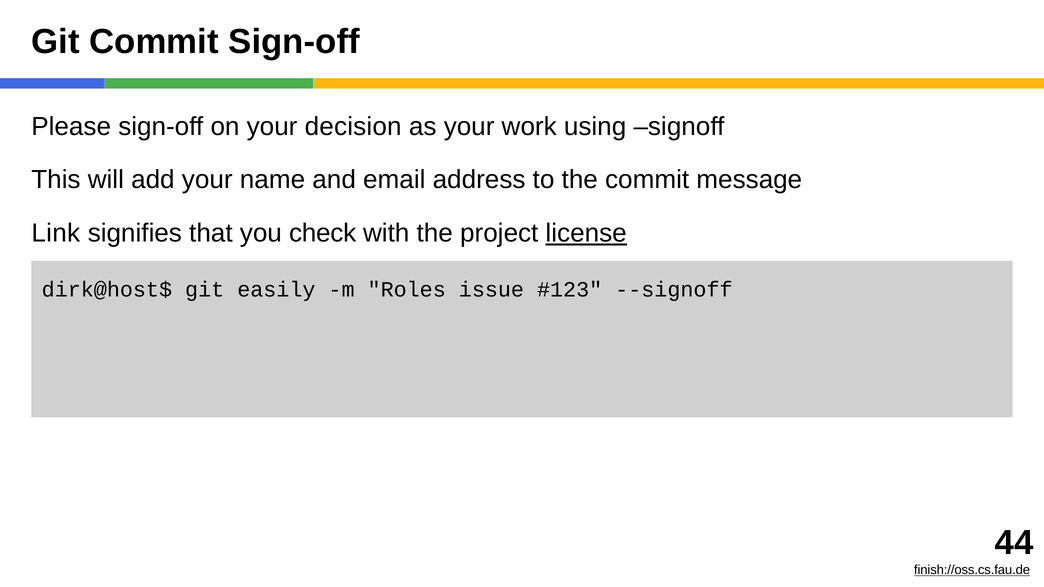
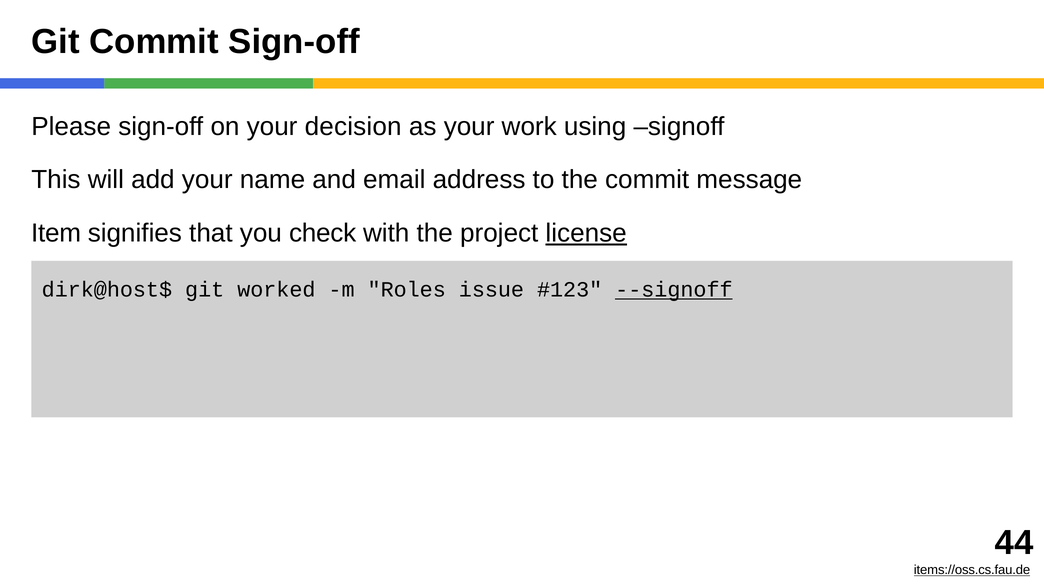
Link: Link -> Item
easily: easily -> worked
--signoff underline: none -> present
finish://oss.cs.fau.de: finish://oss.cs.fau.de -> items://oss.cs.fau.de
